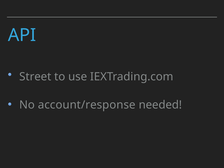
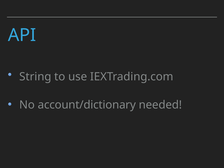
Street: Street -> String
account/response: account/response -> account/dictionary
